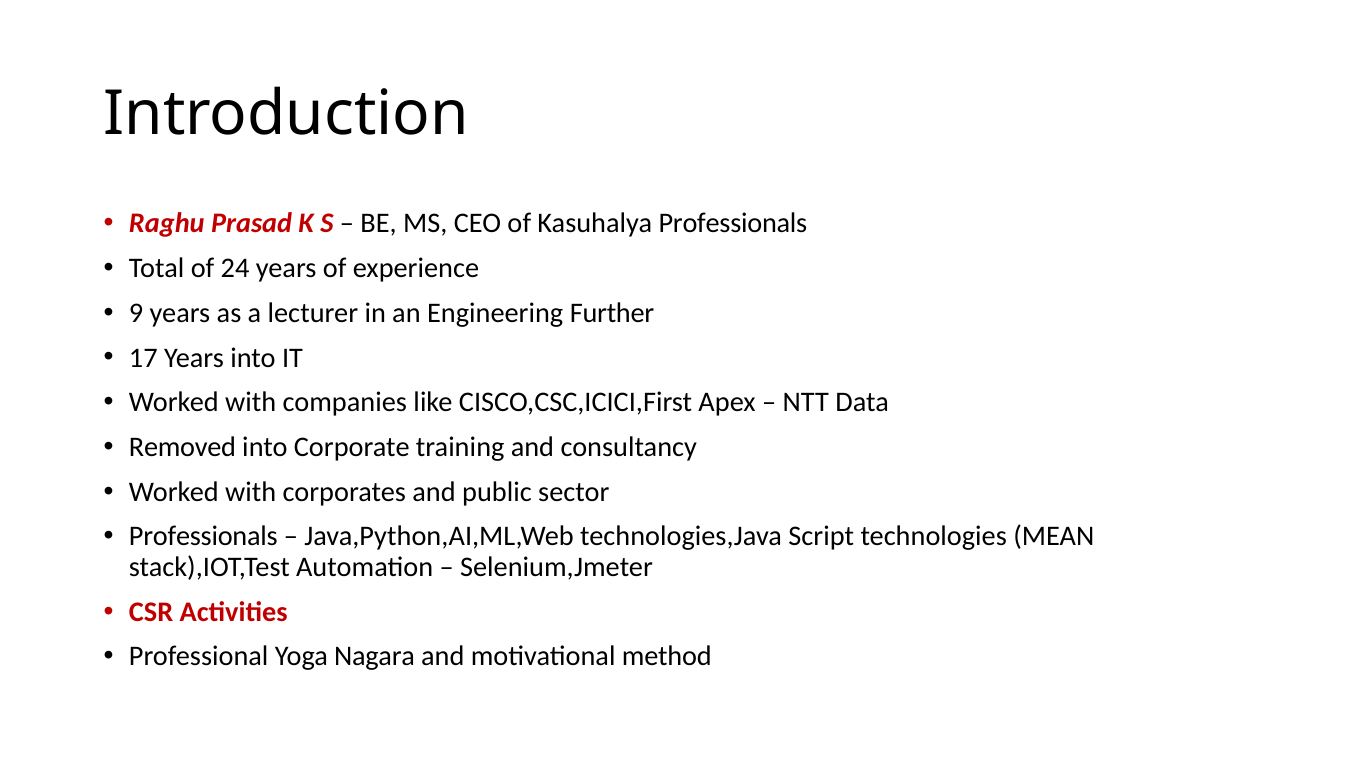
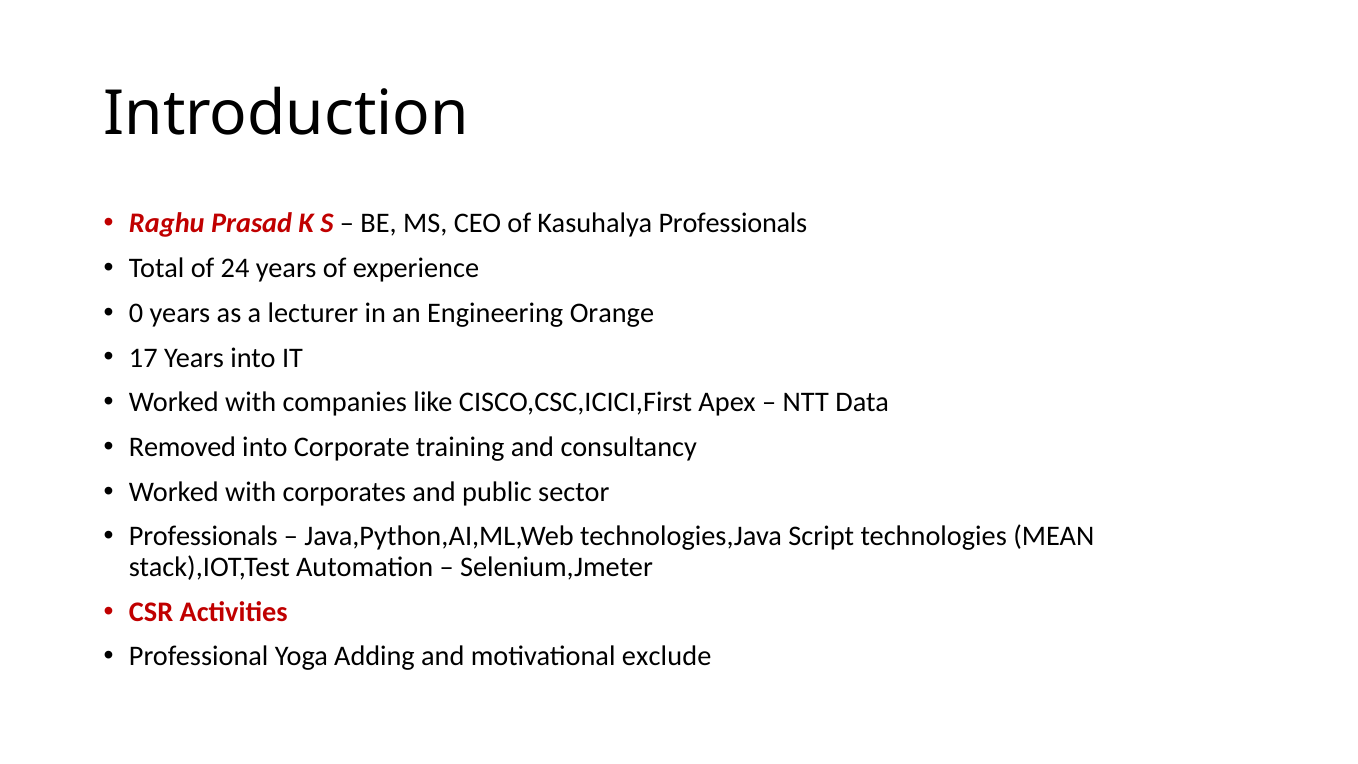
9: 9 -> 0
Further: Further -> Orange
Nagara: Nagara -> Adding
method: method -> exclude
